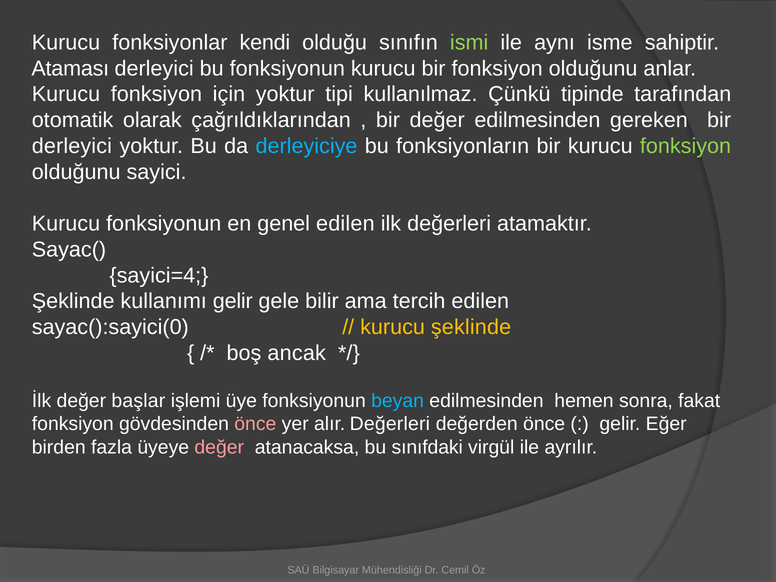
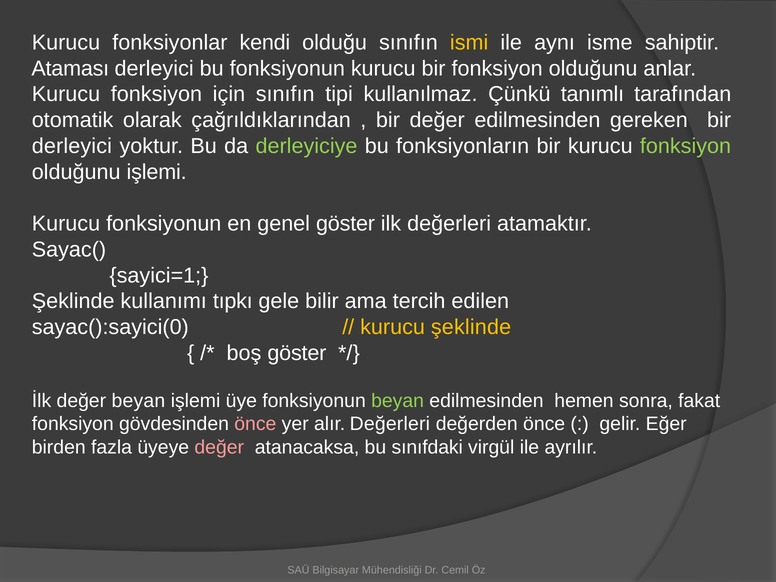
ismi colour: light green -> yellow
için yoktur: yoktur -> sınıfın
tipinde: tipinde -> tanımlı
derleyiciye colour: light blue -> light green
olduğunu sayici: sayici -> işlemi
genel edilen: edilen -> göster
sayici=4: sayici=4 -> sayici=1
kullanımı gelir: gelir -> tıpkı
boş ancak: ancak -> göster
değer başlar: başlar -> beyan
beyan at (398, 401) colour: light blue -> light green
